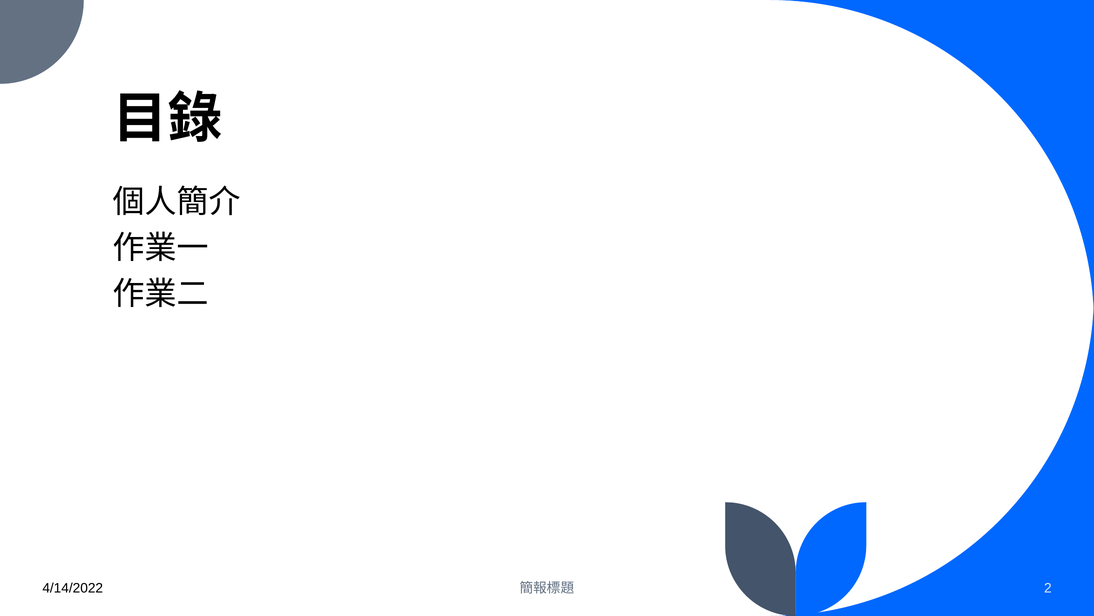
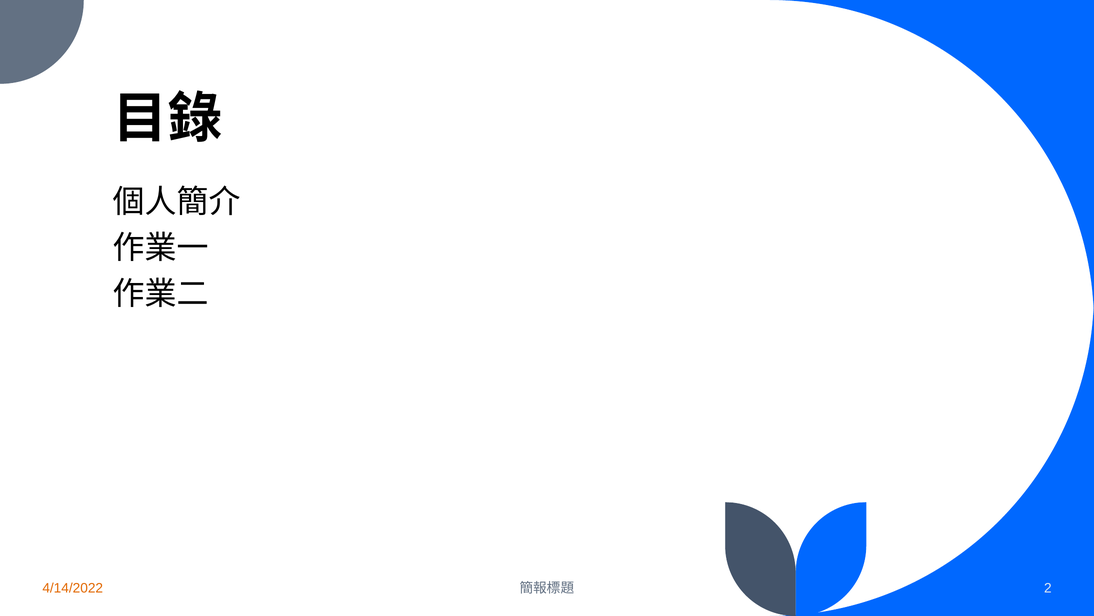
4/14/2022 colour: black -> orange
